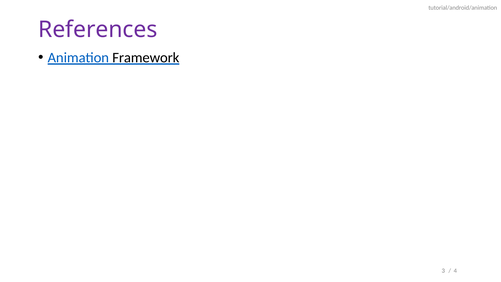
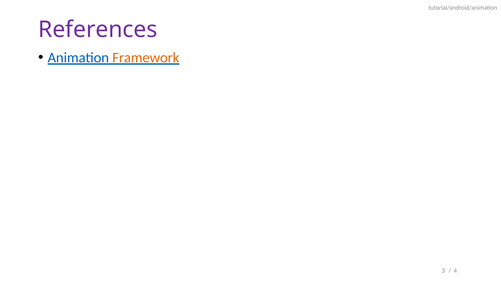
Framework colour: black -> orange
